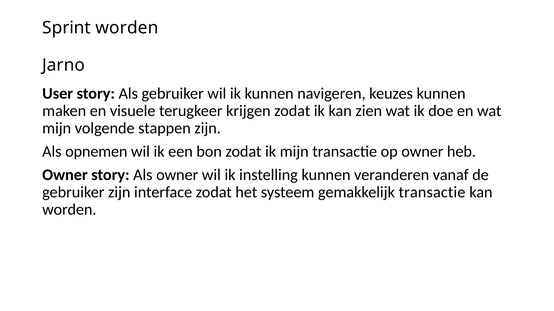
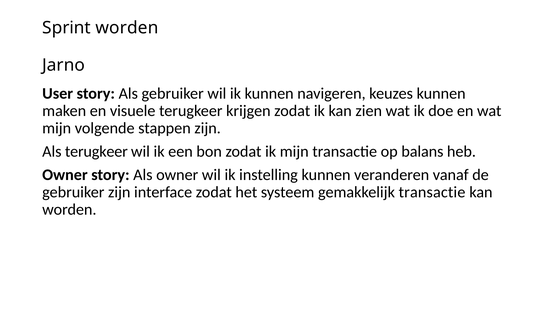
Als opnemen: opnemen -> terugkeer
op owner: owner -> balans
